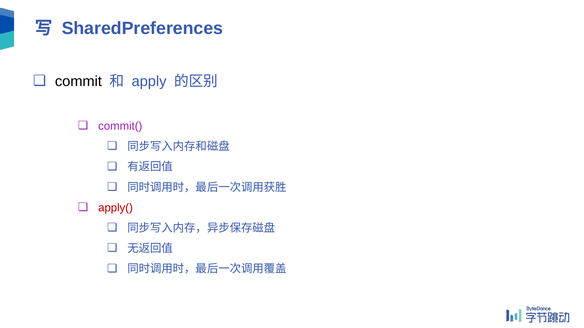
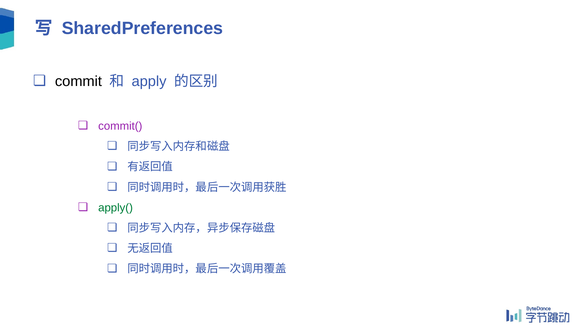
apply( colour: red -> green
